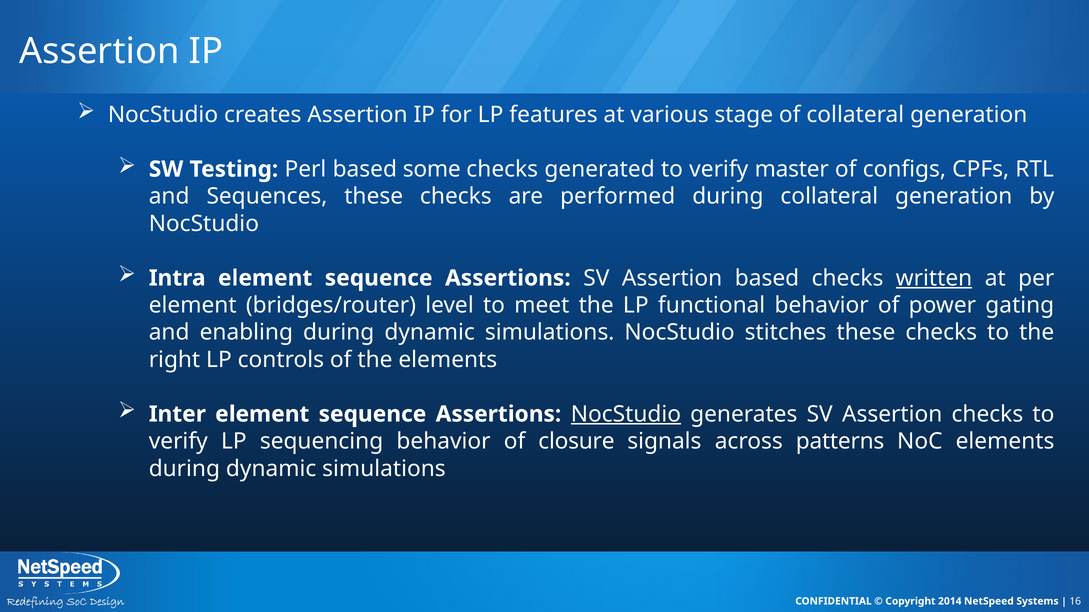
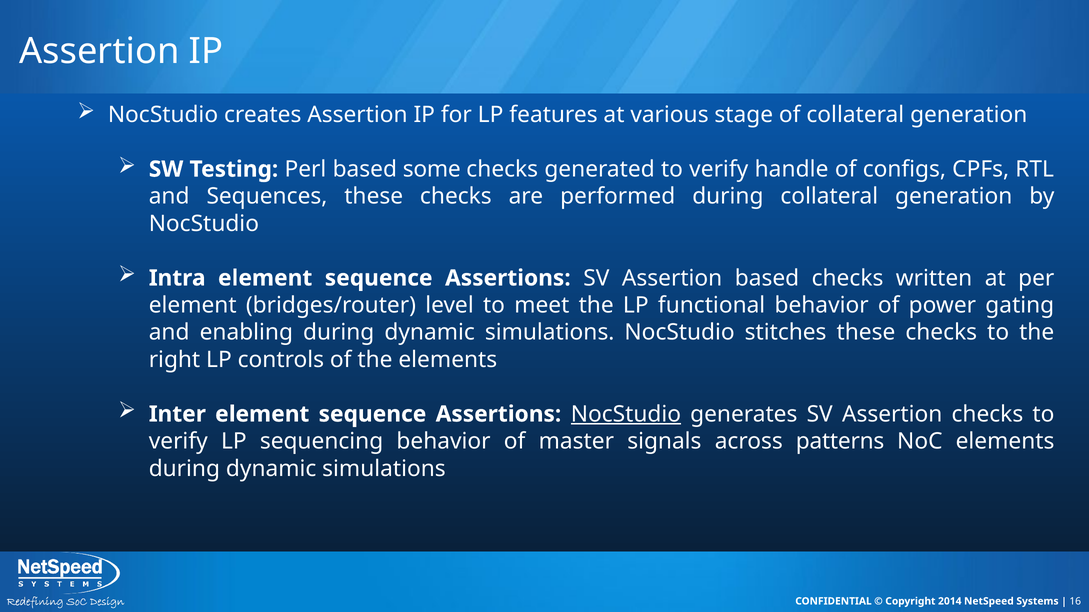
master: master -> handle
written underline: present -> none
closure: closure -> master
